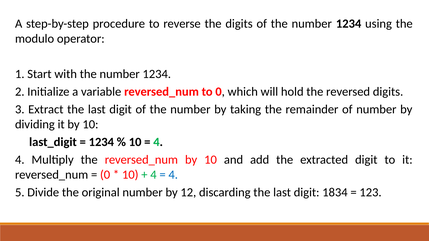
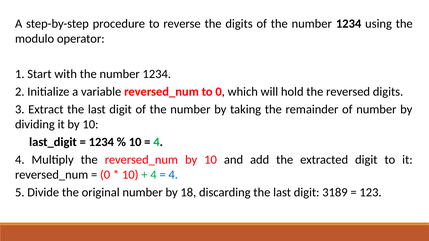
12: 12 -> 18
1834: 1834 -> 3189
